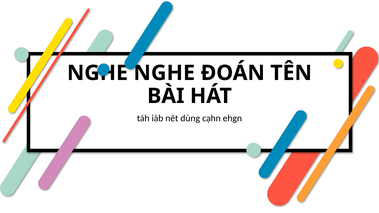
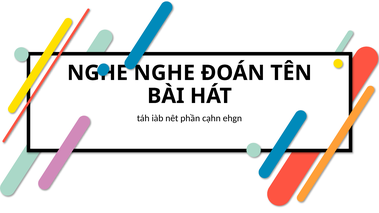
dùng: dùng -> phần
